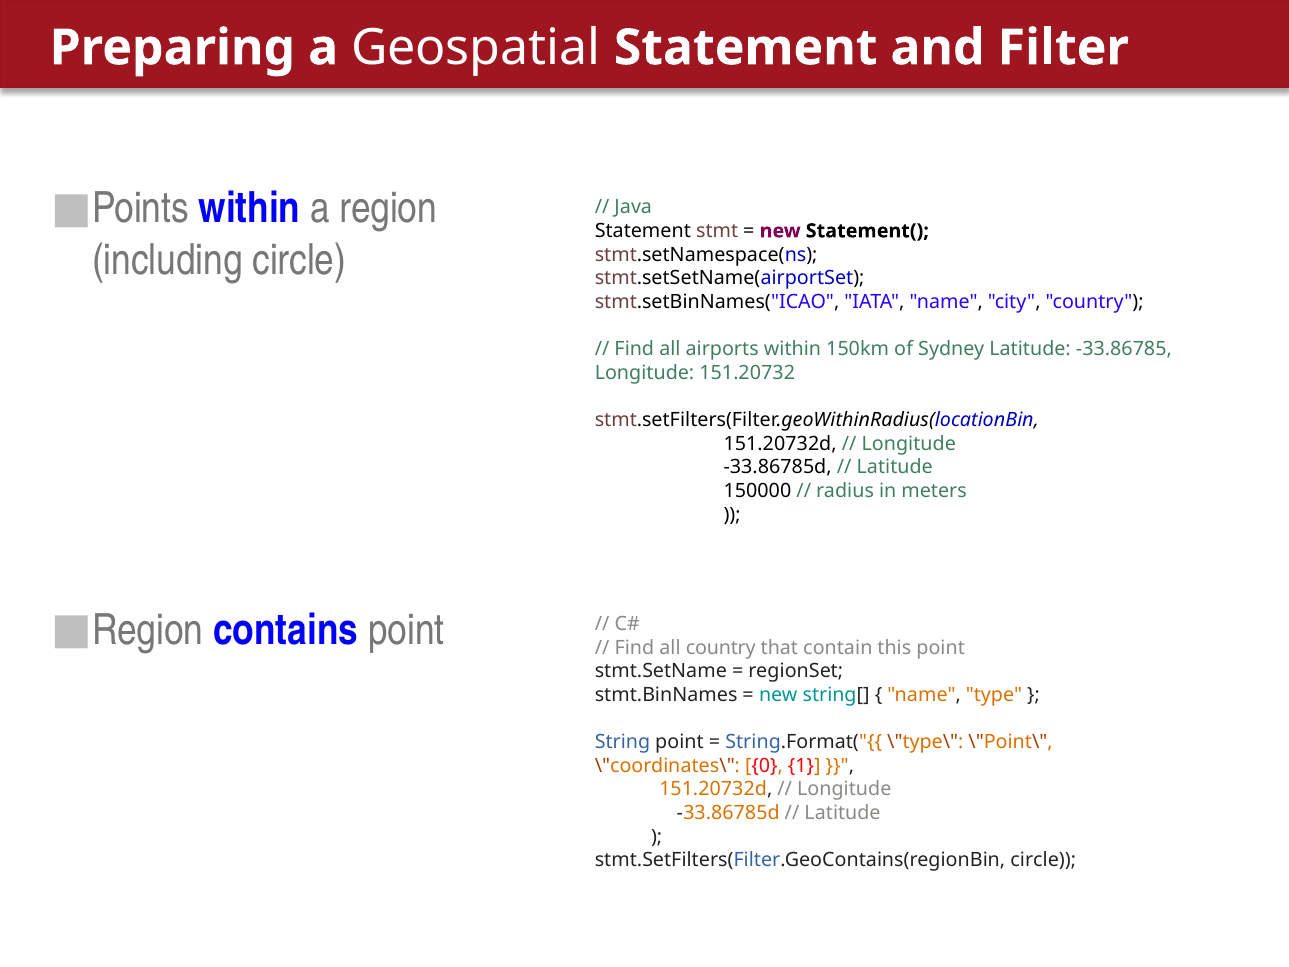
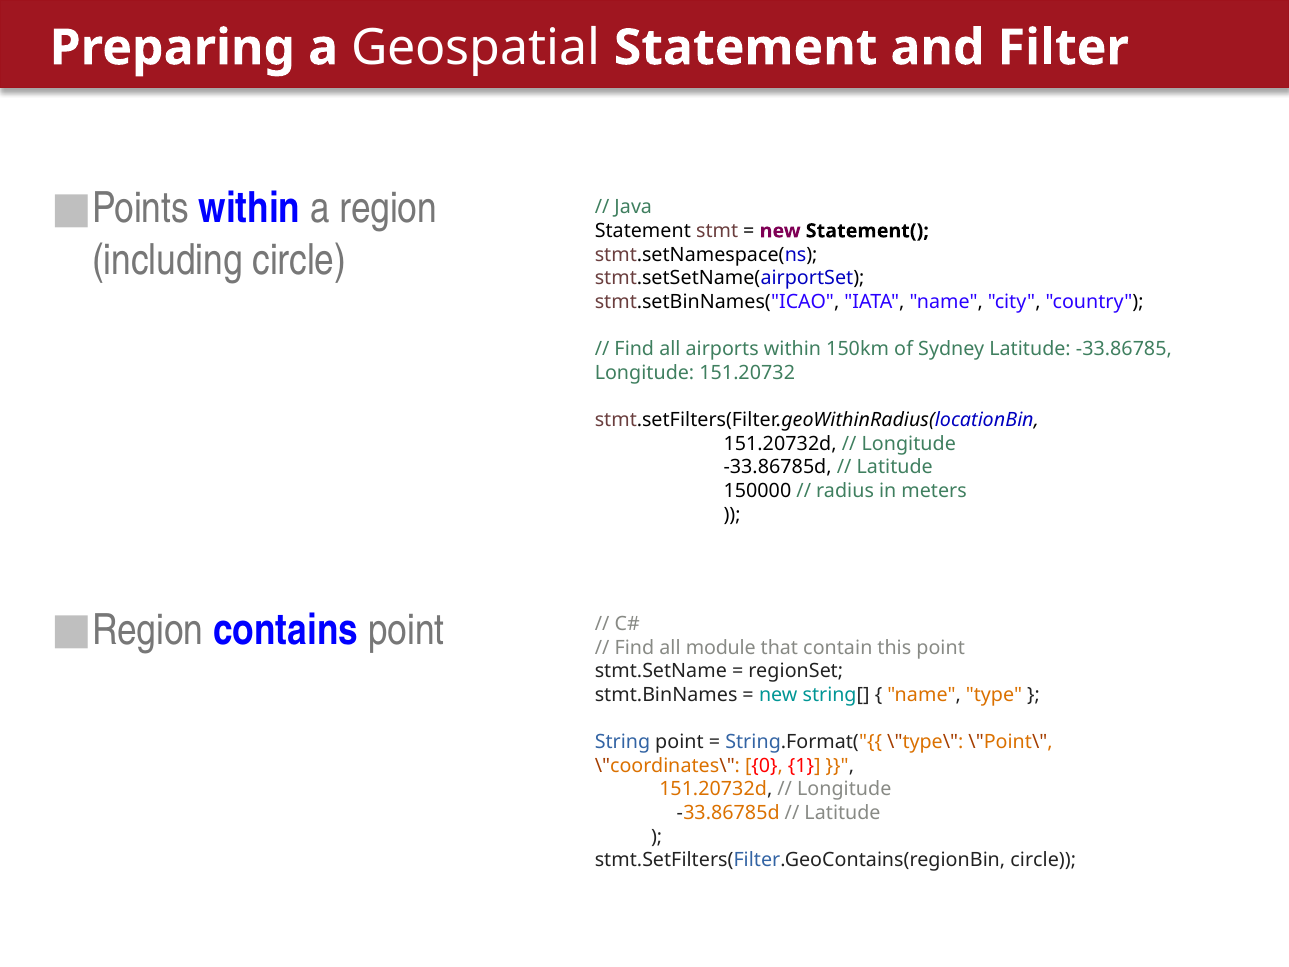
all country: country -> module
